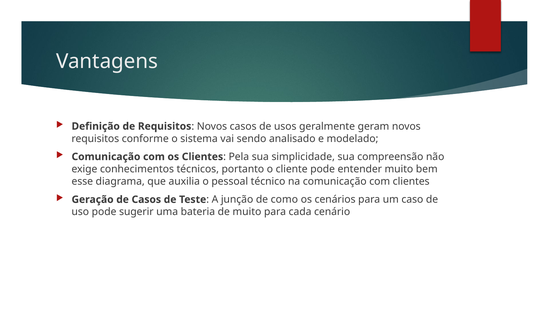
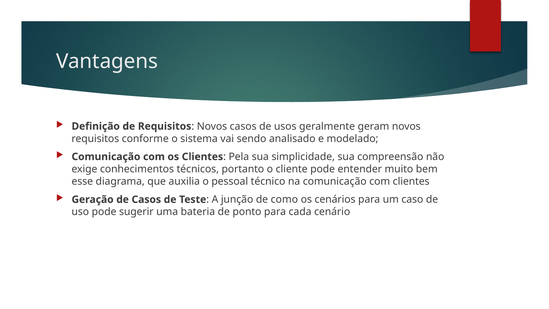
de muito: muito -> ponto
